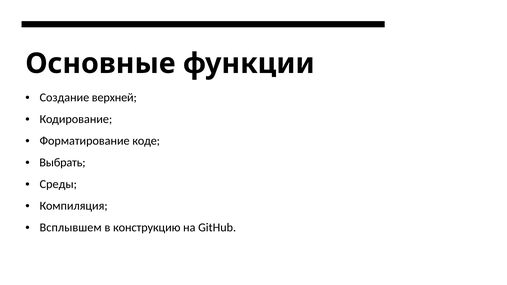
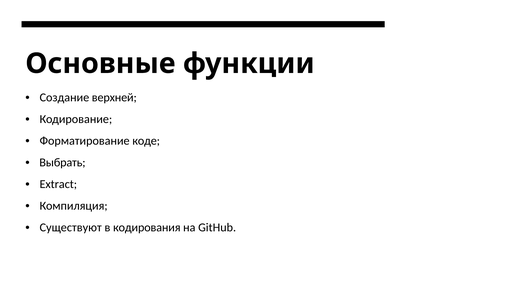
Среды: Среды -> Extract
Всплывшем: Всплывшем -> Существуют
конструкцию: конструкцию -> кодирования
